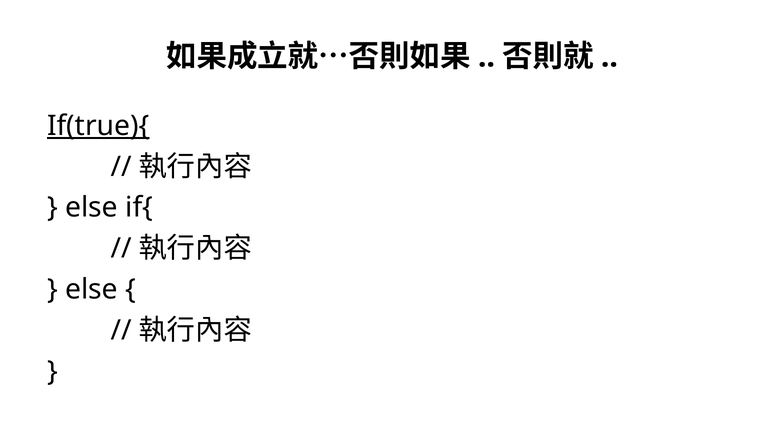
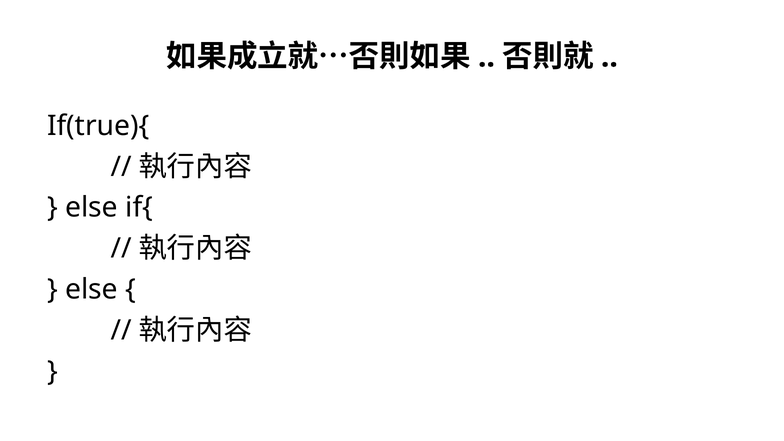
If(true){ underline: present -> none
